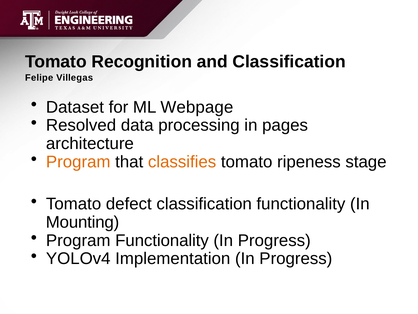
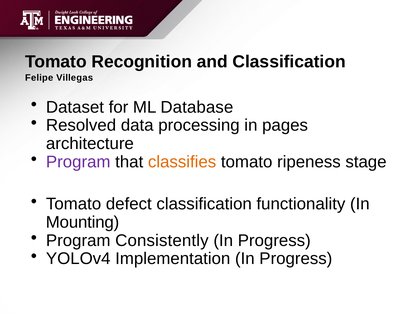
Webpage: Webpage -> Database
Program at (78, 162) colour: orange -> purple
Program Functionality: Functionality -> Consistently
